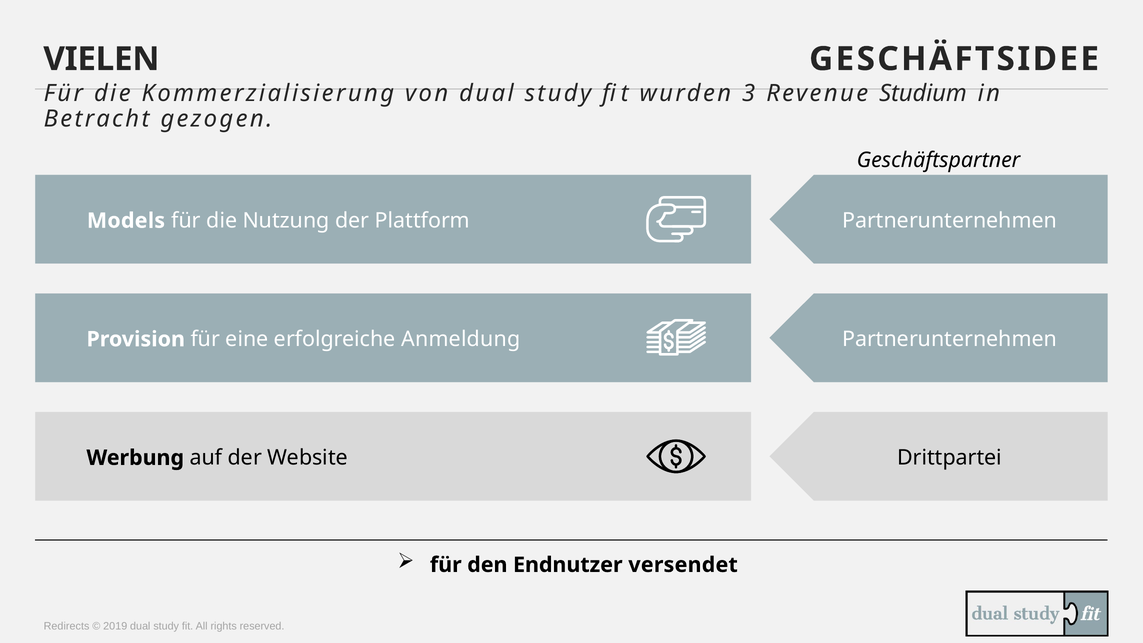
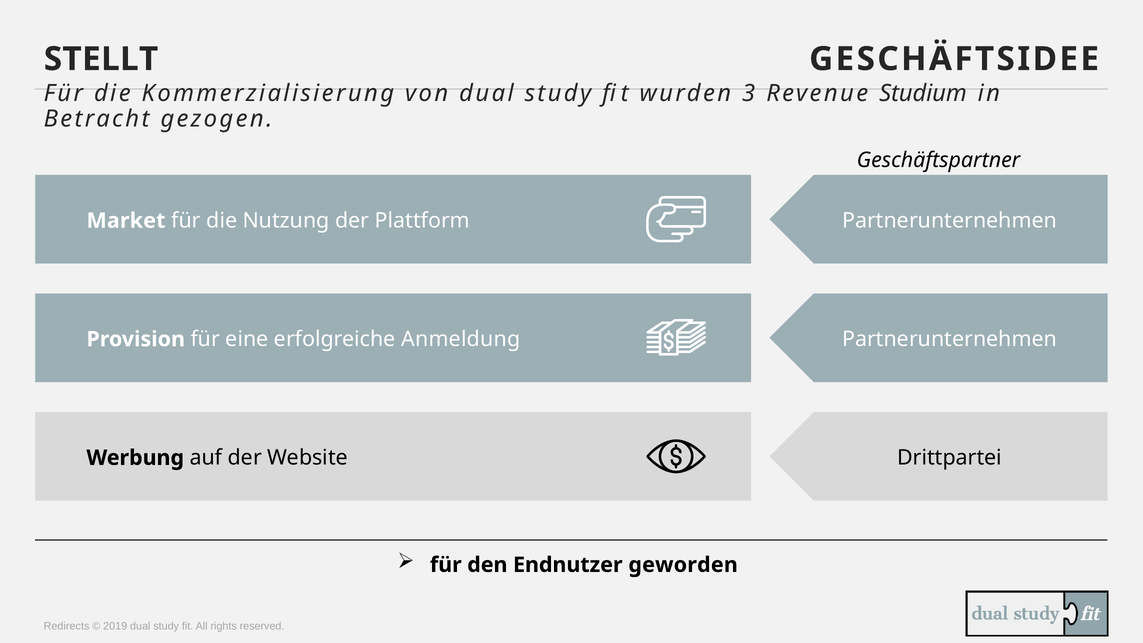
VIELEN: VIELEN -> STELLT
Models: Models -> Market
versendet: versendet -> geworden
